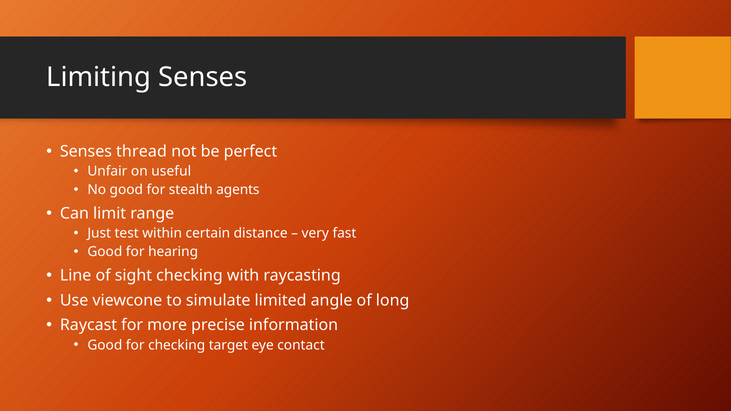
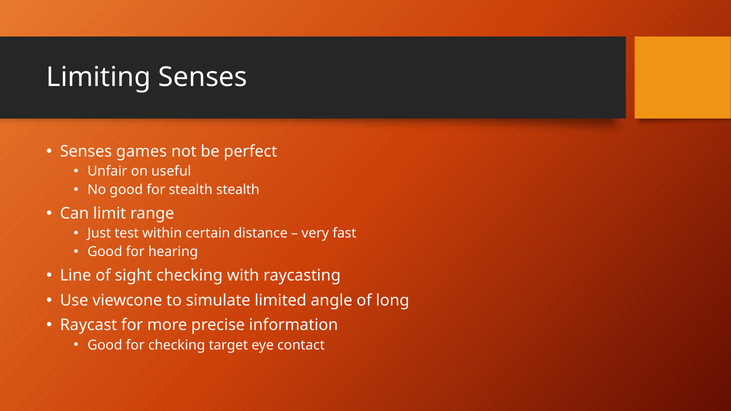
thread: thread -> games
stealth agents: agents -> stealth
